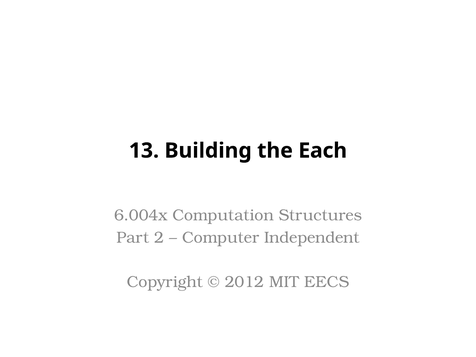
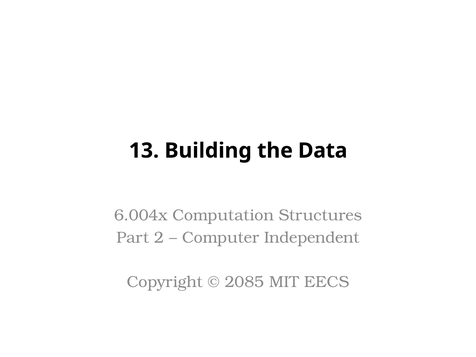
Each: Each -> Data
2012: 2012 -> 2085
